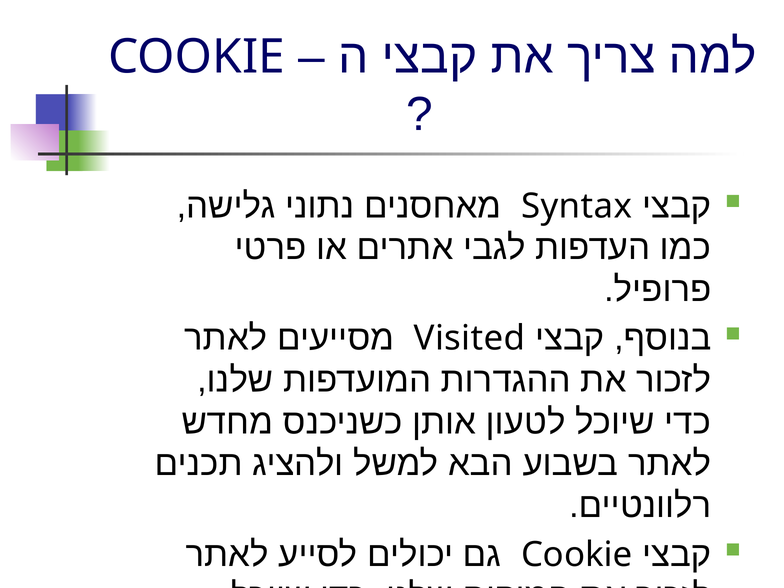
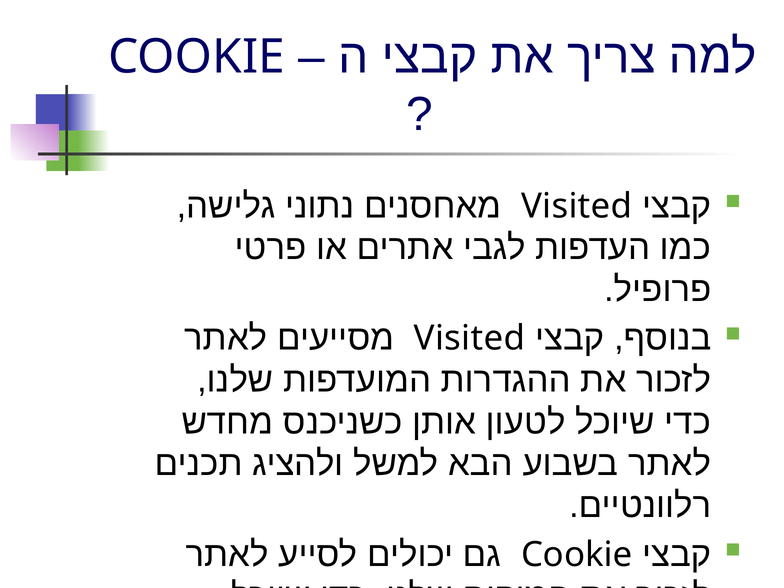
Syntax at (577, 206): Syntax -> Visited
